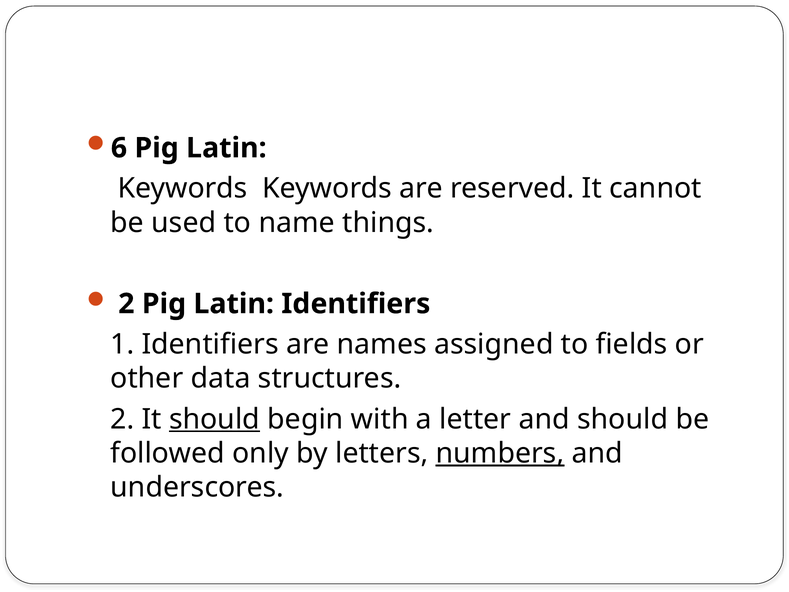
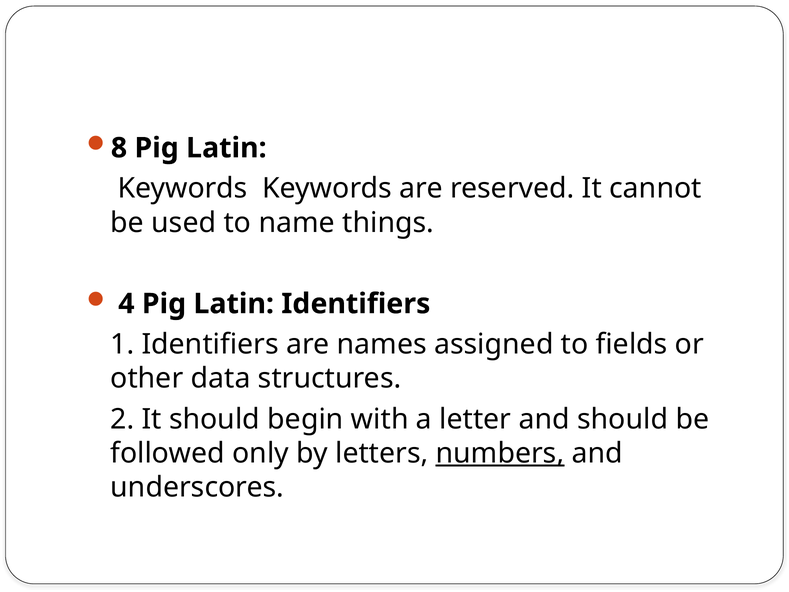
6: 6 -> 8
2 at (126, 304): 2 -> 4
should at (214, 419) underline: present -> none
